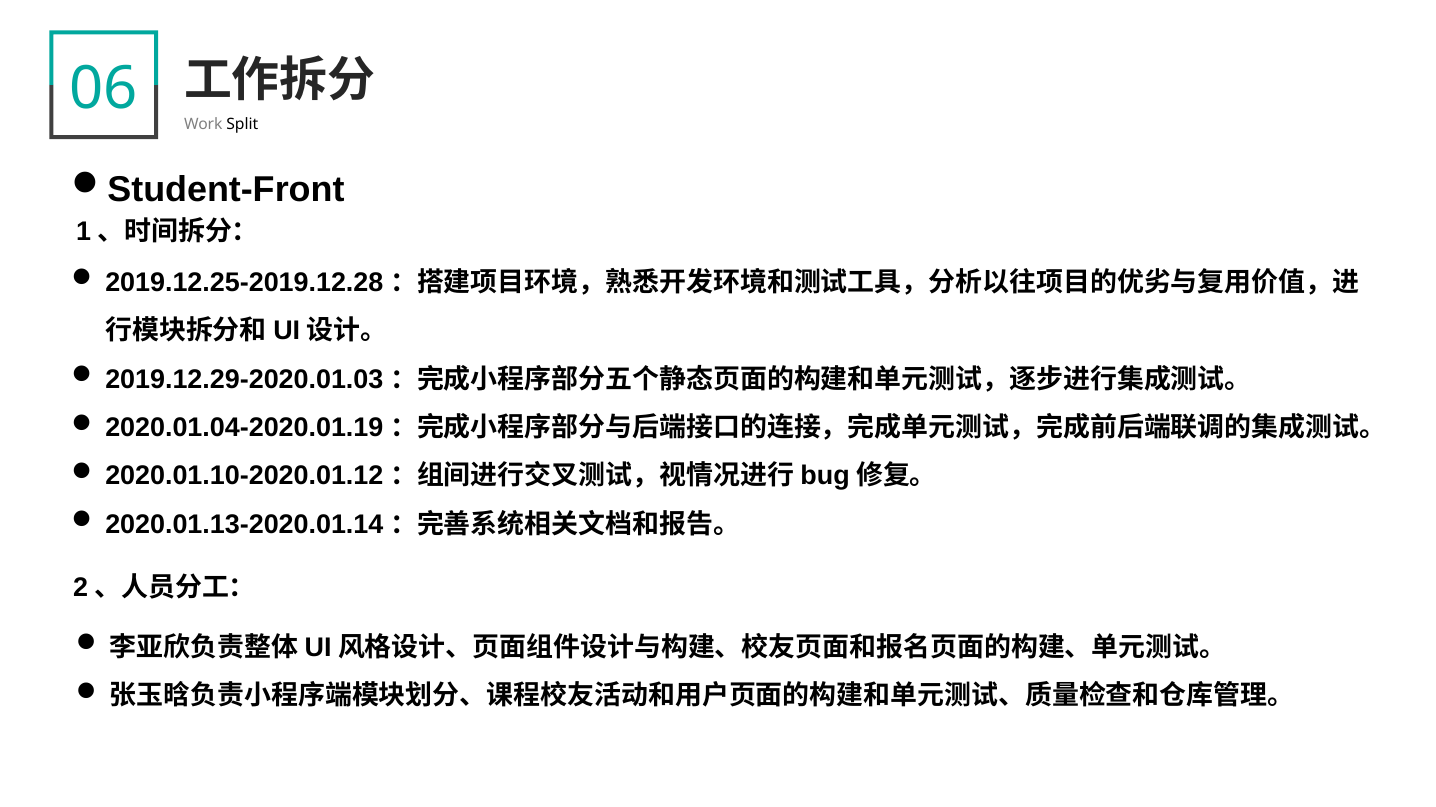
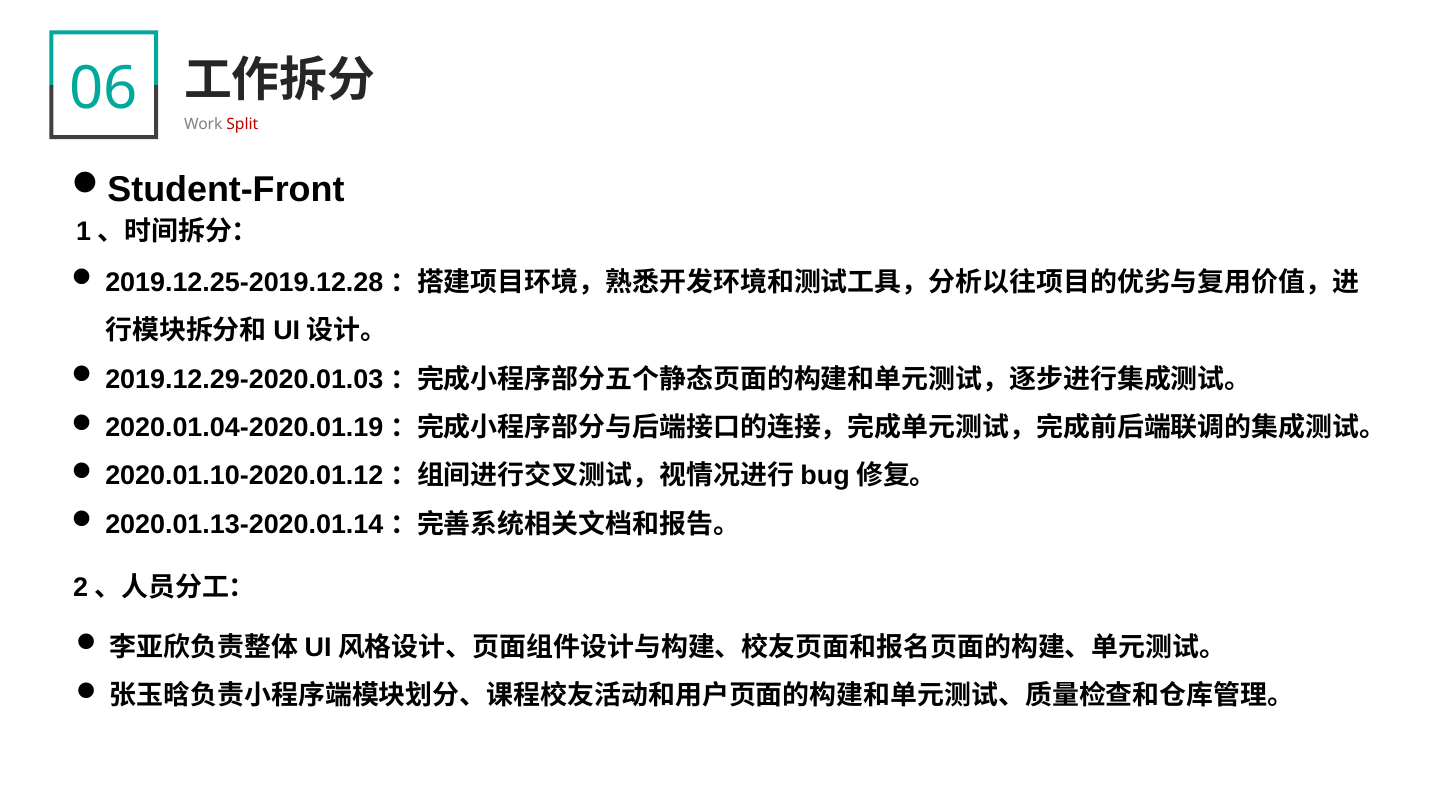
Split colour: black -> red
